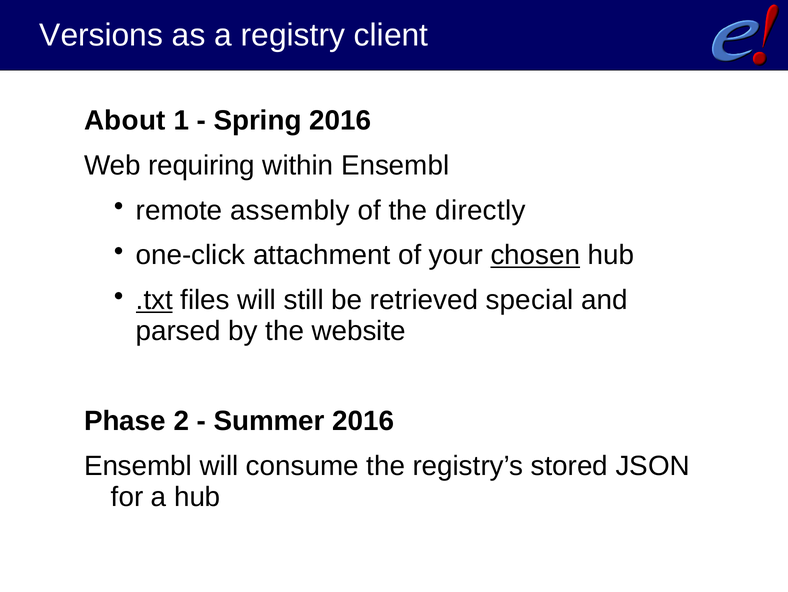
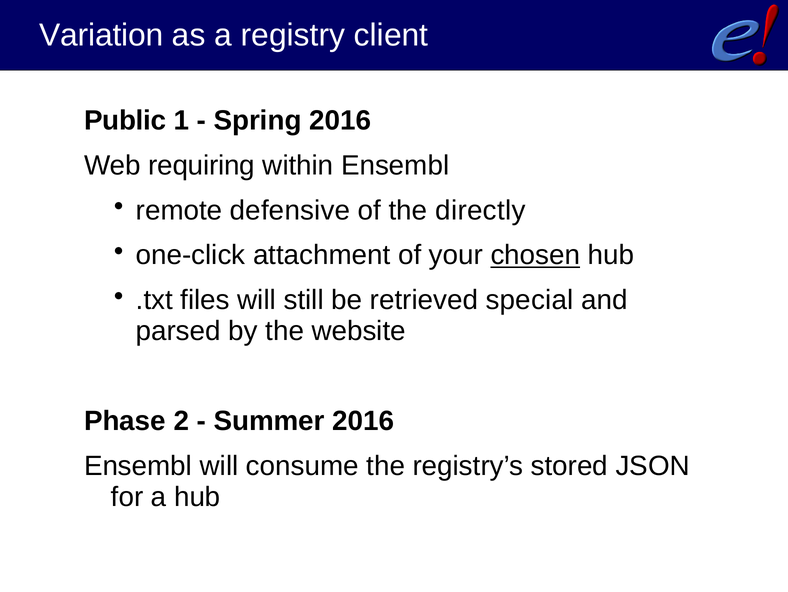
Versions: Versions -> Variation
About: About -> Public
assembly: assembly -> defensive
.txt underline: present -> none
